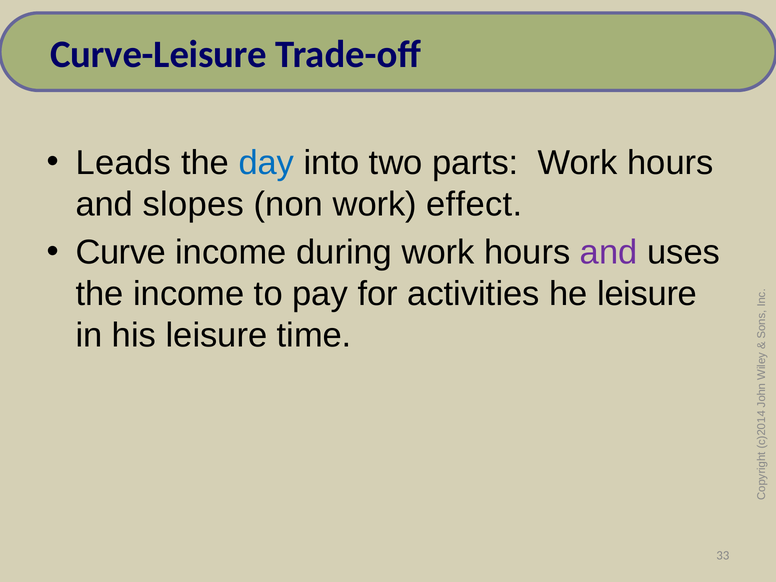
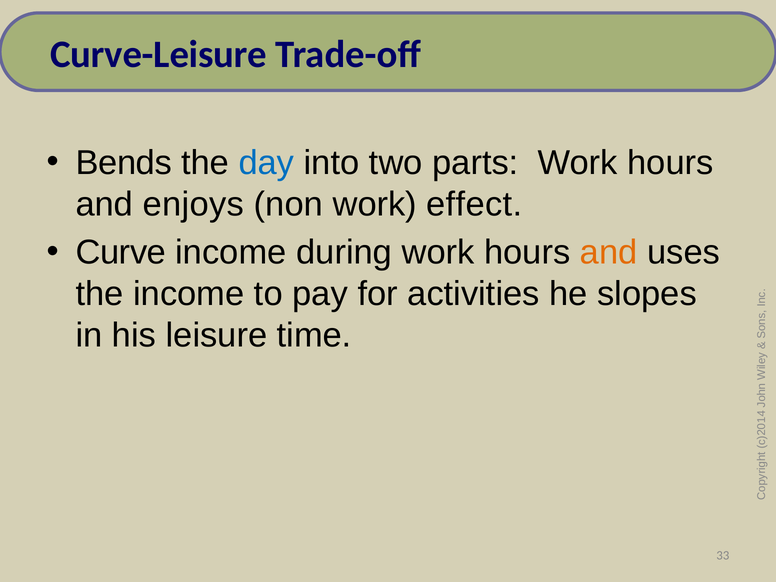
Leads: Leads -> Bends
slopes: slopes -> enjoys
and at (609, 252) colour: purple -> orange
he leisure: leisure -> slopes
